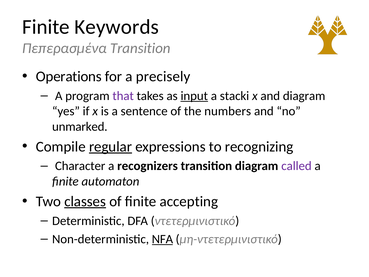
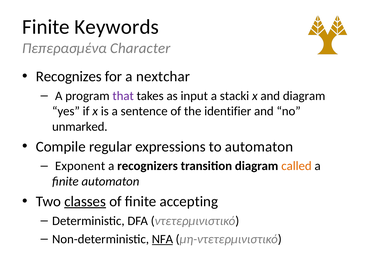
Πεπερασμένα Transition: Transition -> Character
Operations: Operations -> Recognizes
precisely: precisely -> nextchar
input underline: present -> none
numbers: numbers -> identifier
regular underline: present -> none
to recognizing: recognizing -> automaton
Character: Character -> Exponent
called colour: purple -> orange
